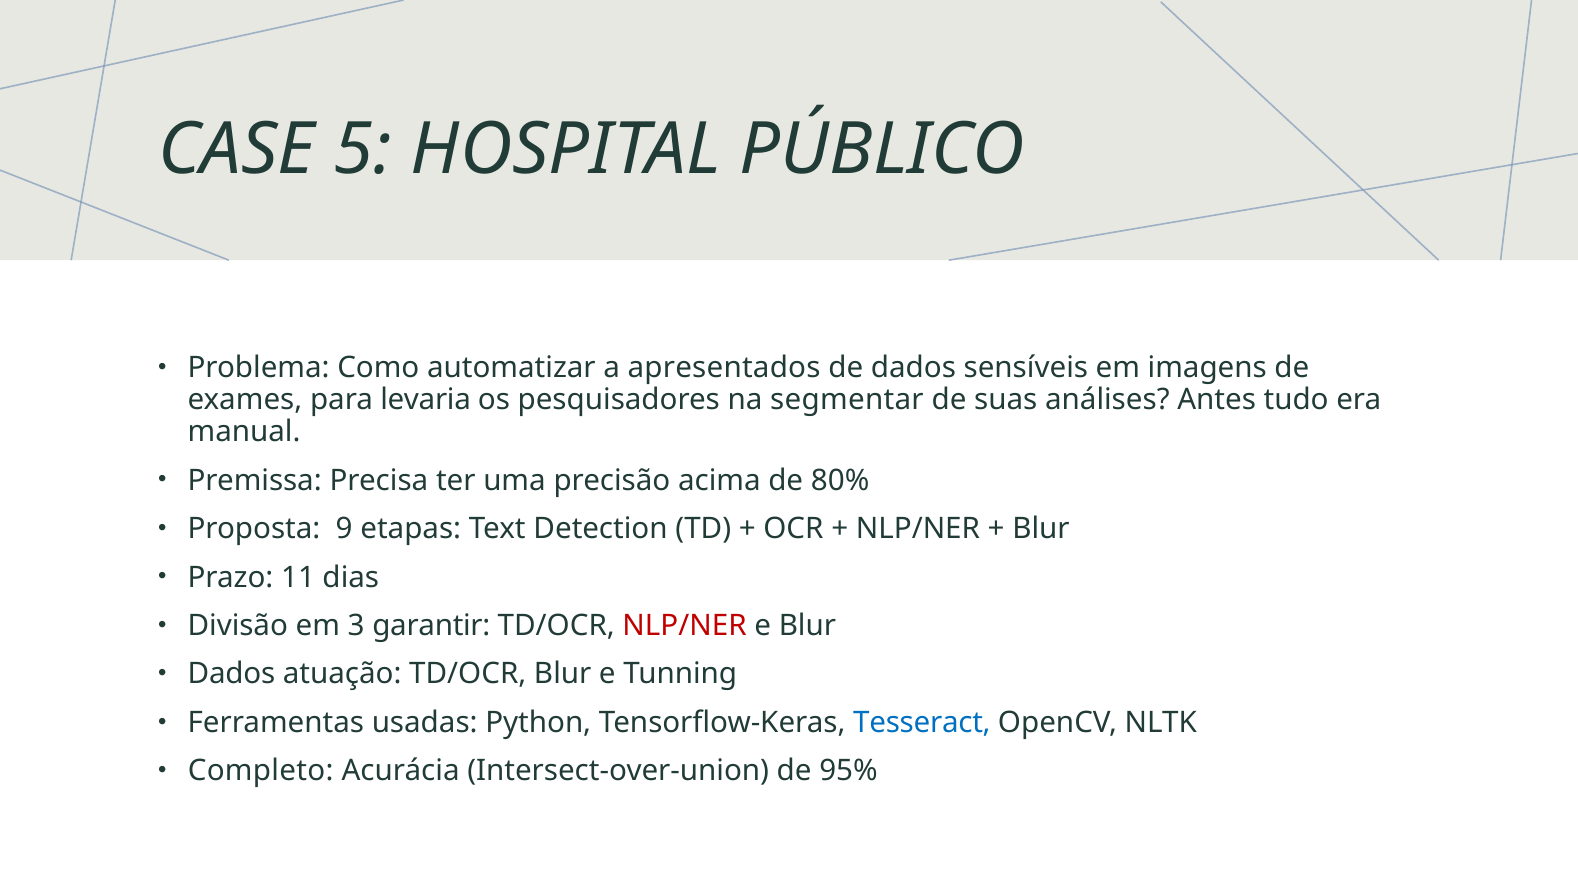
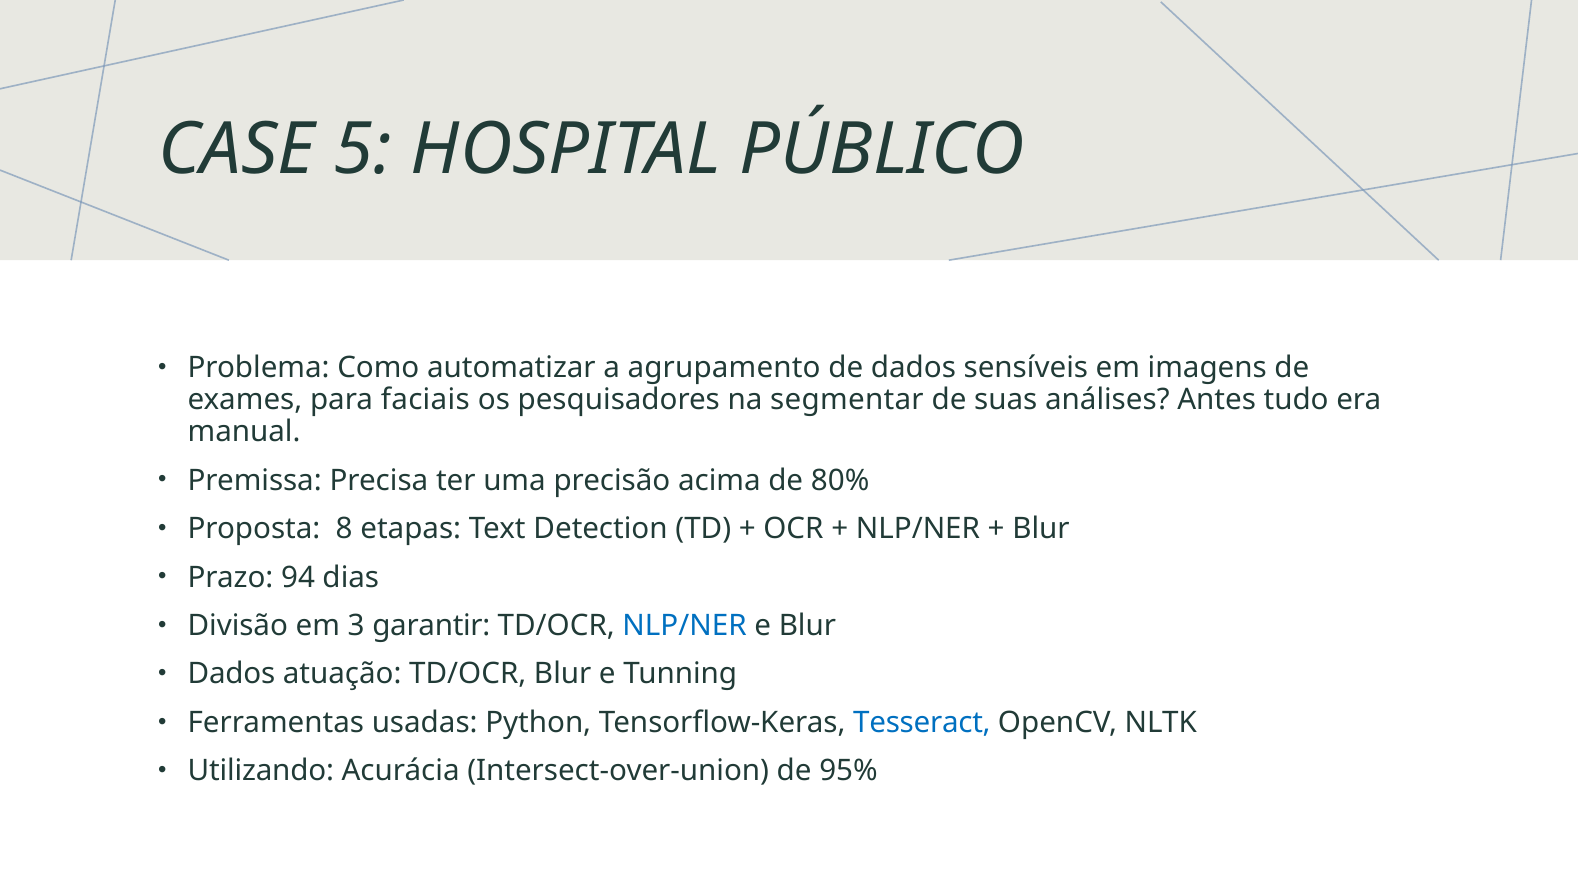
apresentados: apresentados -> agrupamento
levaria: levaria -> faciais
9: 9 -> 8
11: 11 -> 94
NLP/NER at (685, 625) colour: red -> blue
Completo: Completo -> Utilizando
